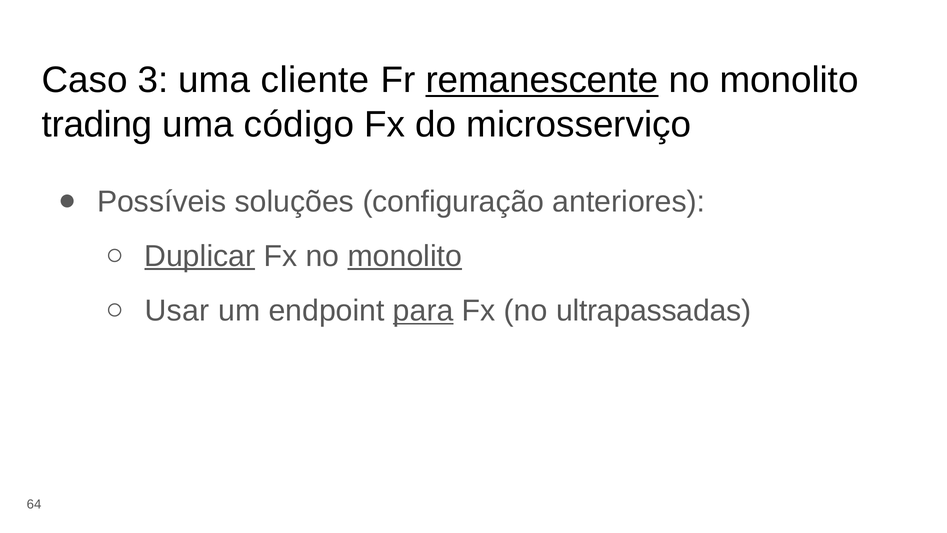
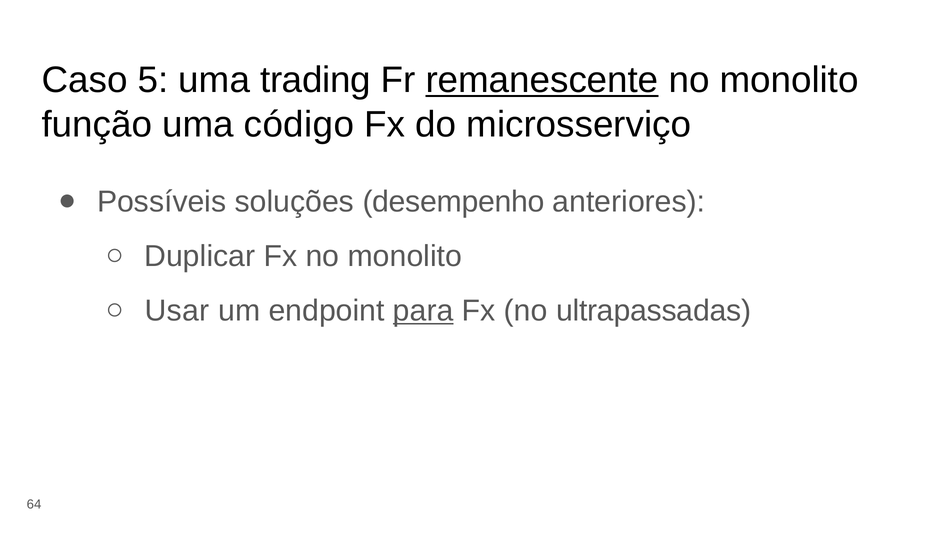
3: 3 -> 5
cliente: cliente -> trading
trading: trading -> função
configuração: configuração -> desempenho
Duplicar underline: present -> none
monolito at (405, 256) underline: present -> none
